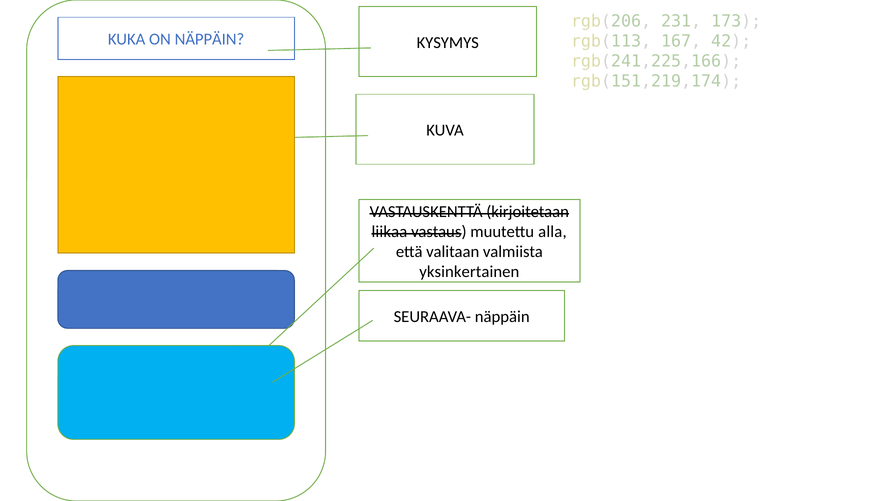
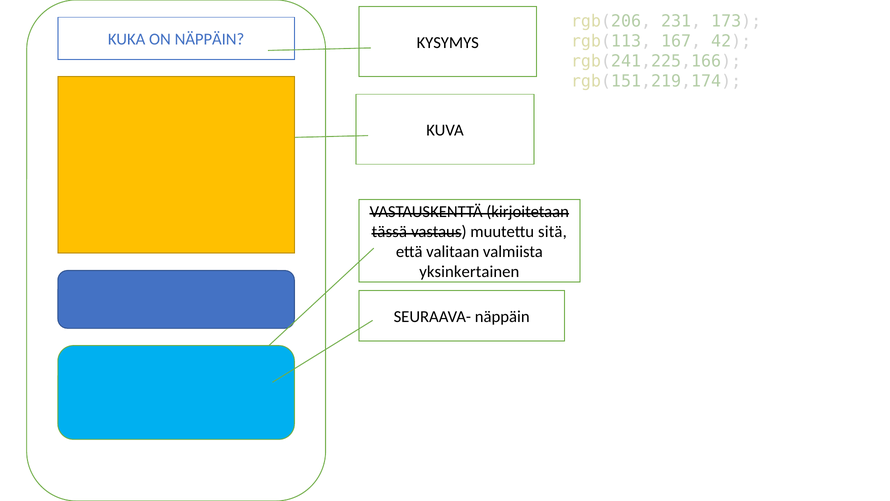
liikaa: liikaa -> tässä
alla: alla -> sitä
